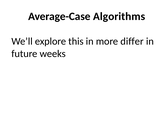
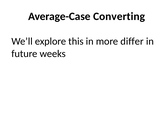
Algorithms: Algorithms -> Converting
